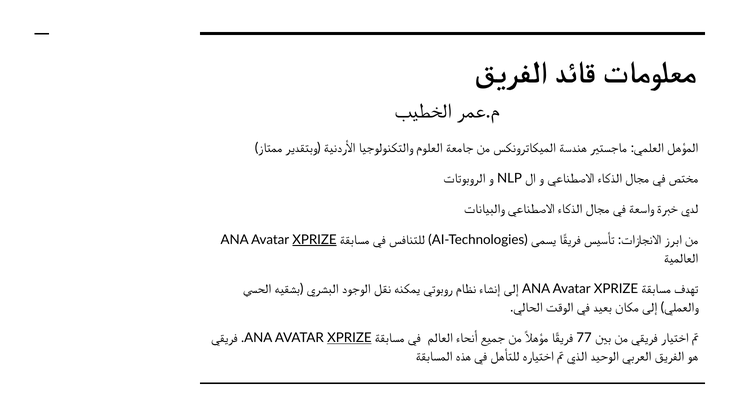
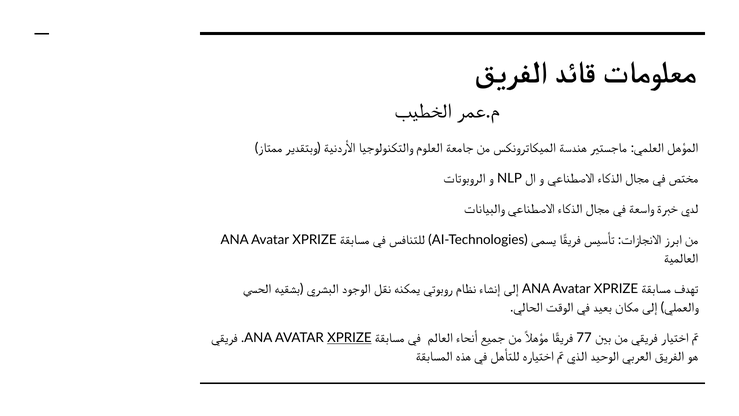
XPRIZE at (314, 240) underline: present -> none
